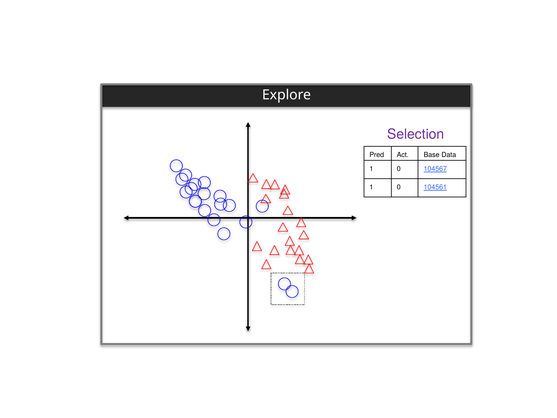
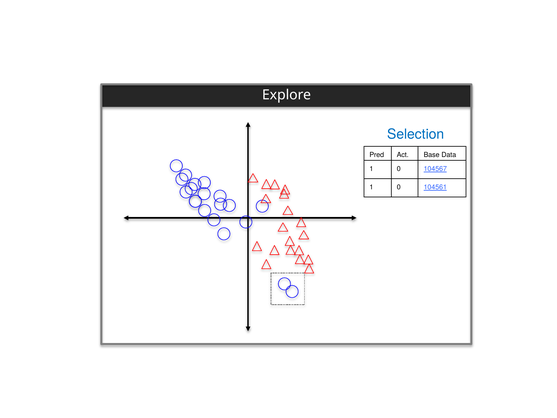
Selection colour: purple -> blue
